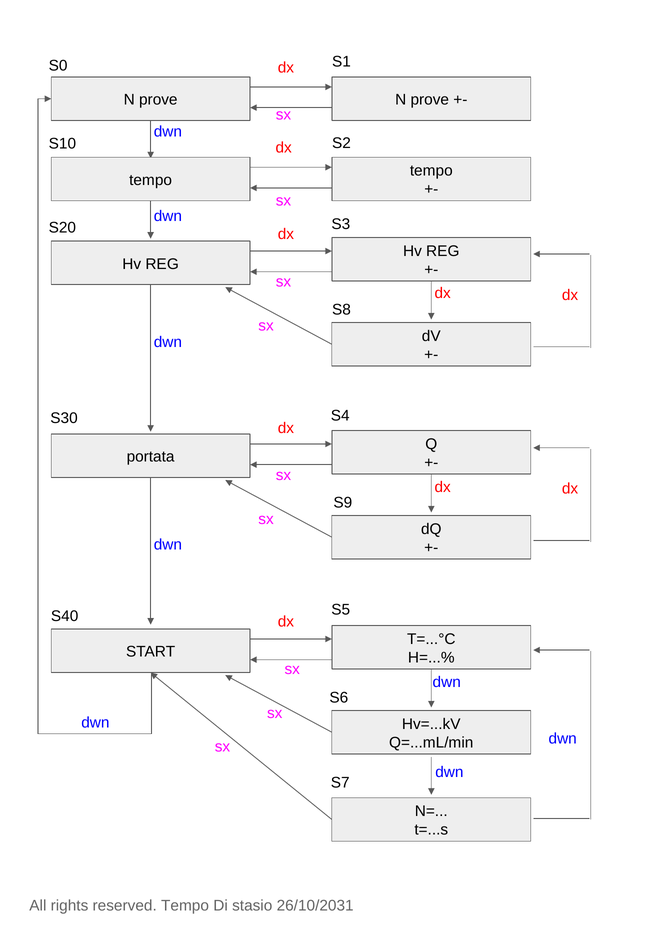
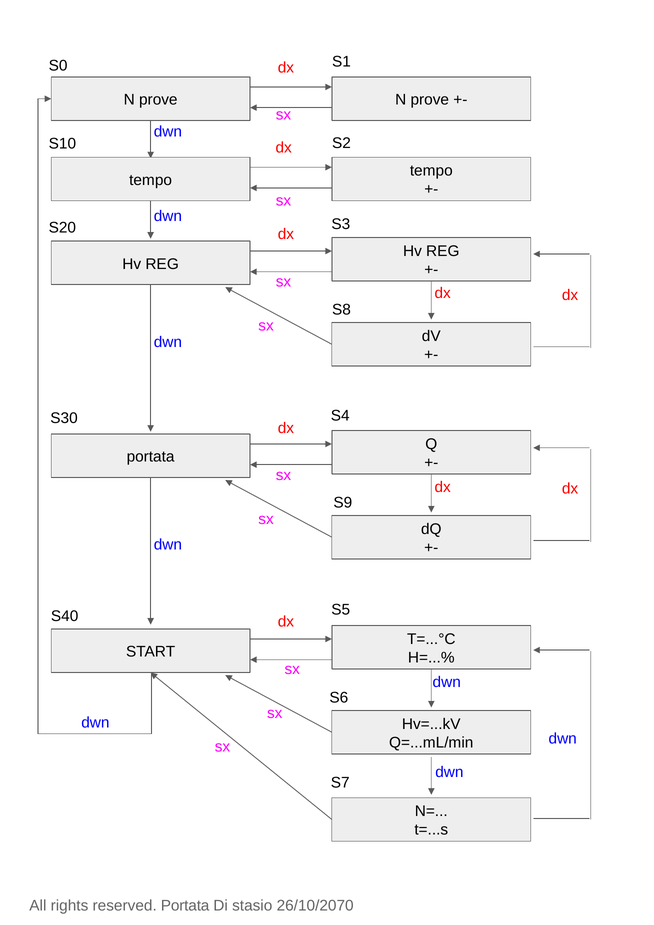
reserved Tempo: Tempo -> Portata
26/10/2031: 26/10/2031 -> 26/10/2070
